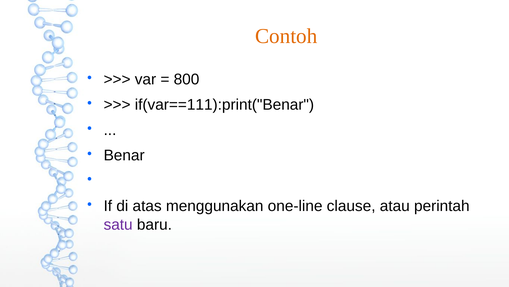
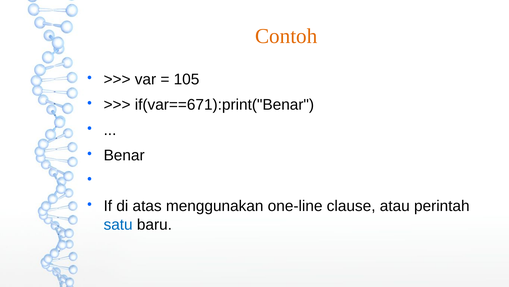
800: 800 -> 105
if(var==111):print("Benar: if(var==111):print("Benar -> if(var==671):print("Benar
satu colour: purple -> blue
